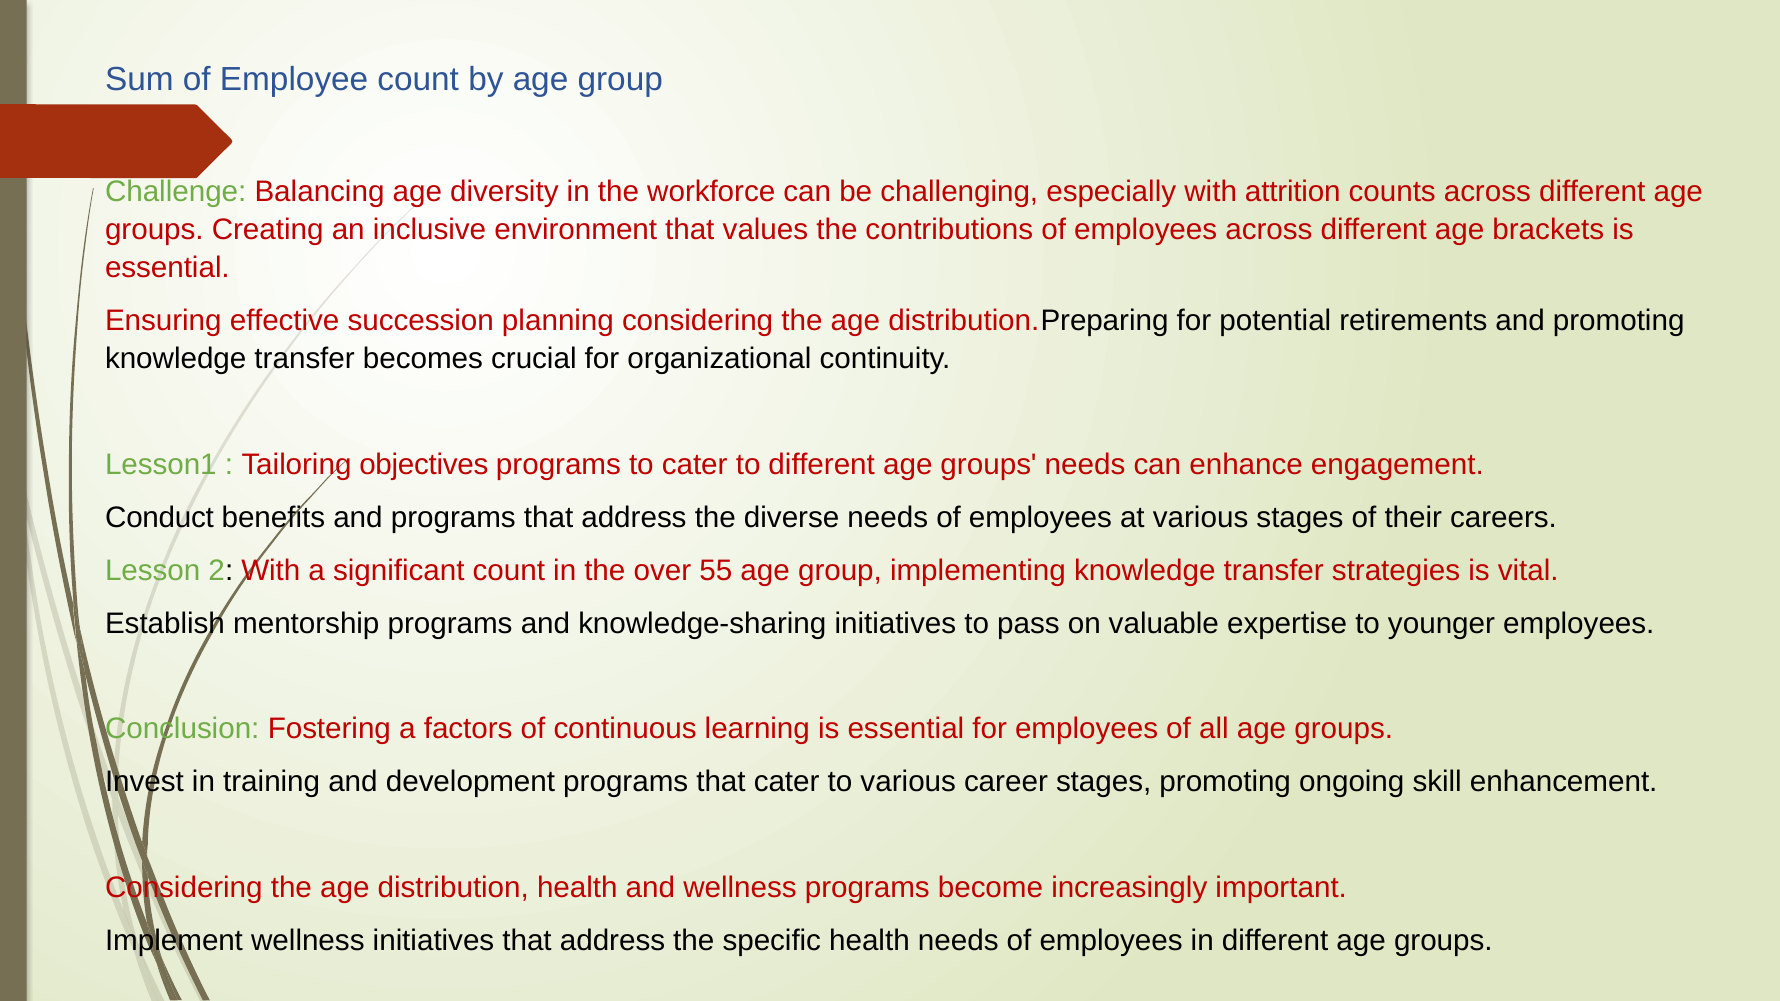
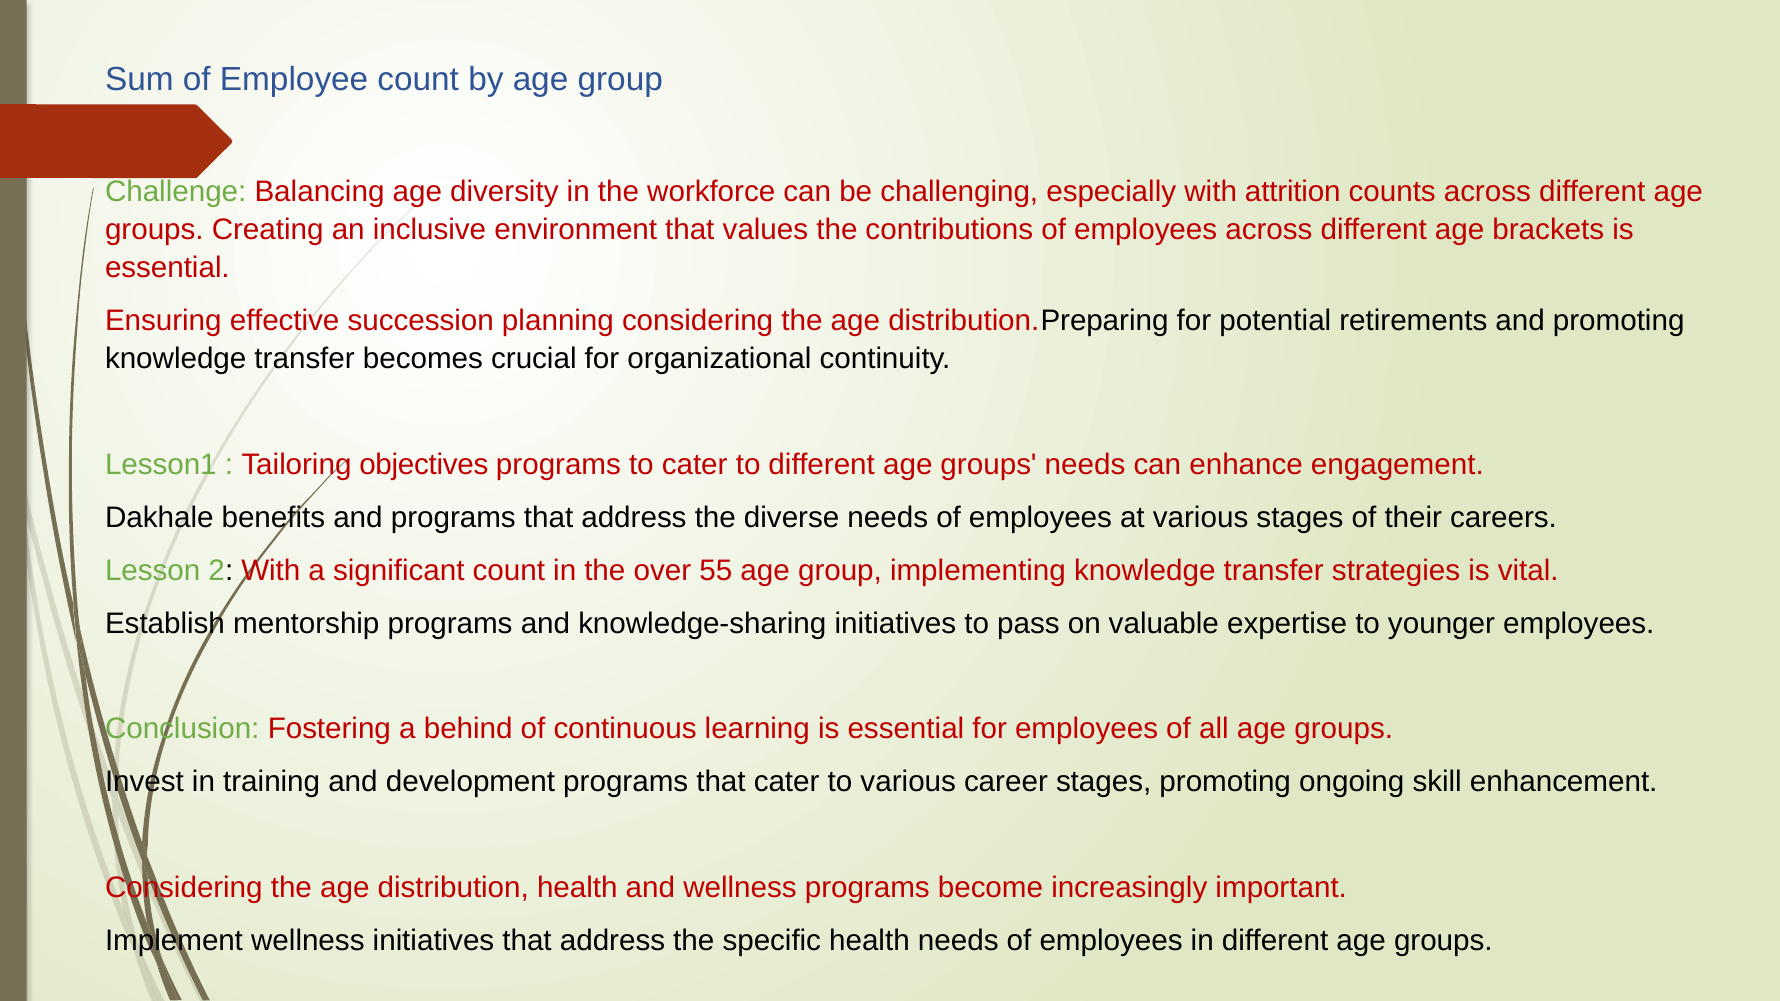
Conduct: Conduct -> Dakhale
factors: factors -> behind
